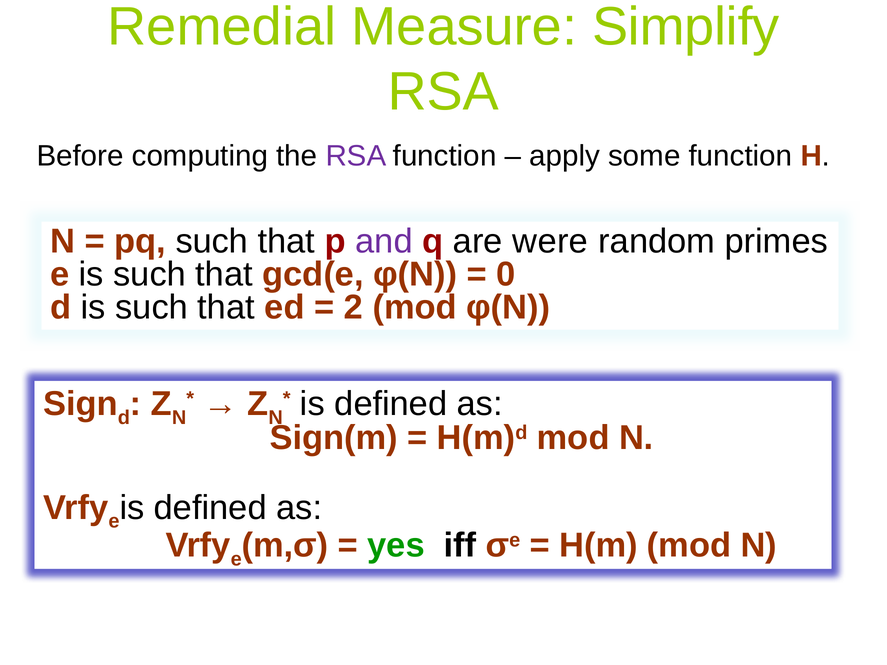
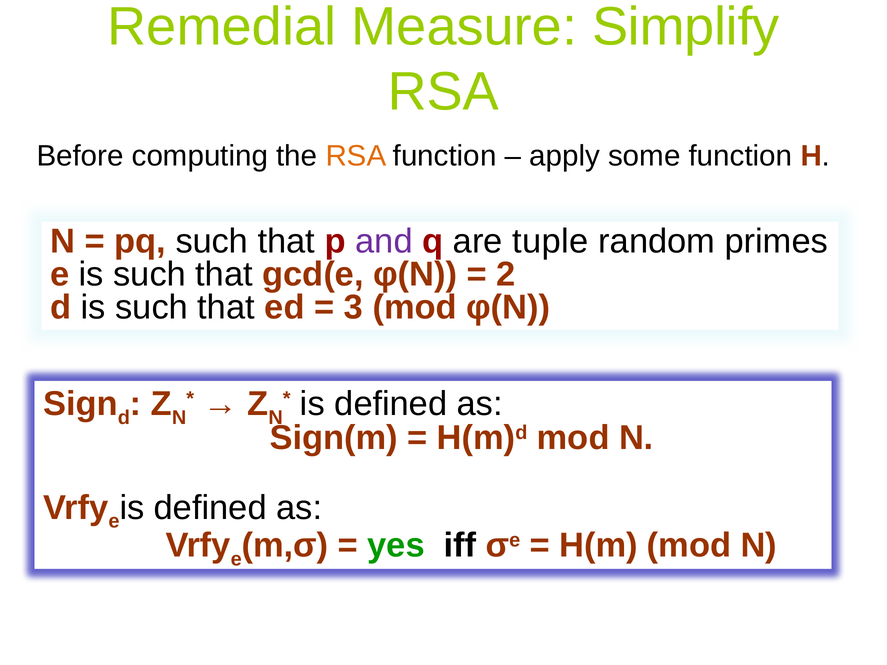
RSA at (356, 156) colour: purple -> orange
were: were -> tuple
0: 0 -> 2
2: 2 -> 3
